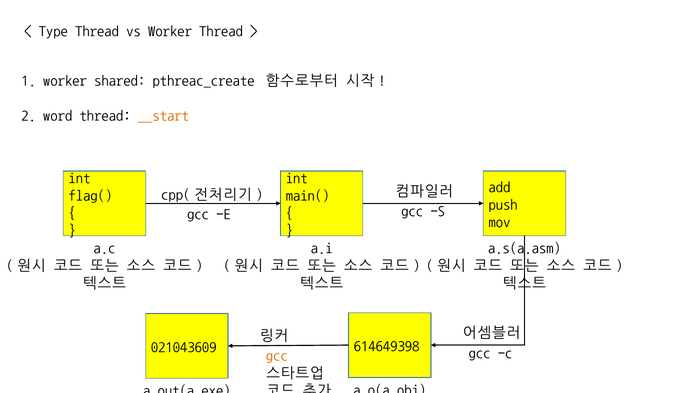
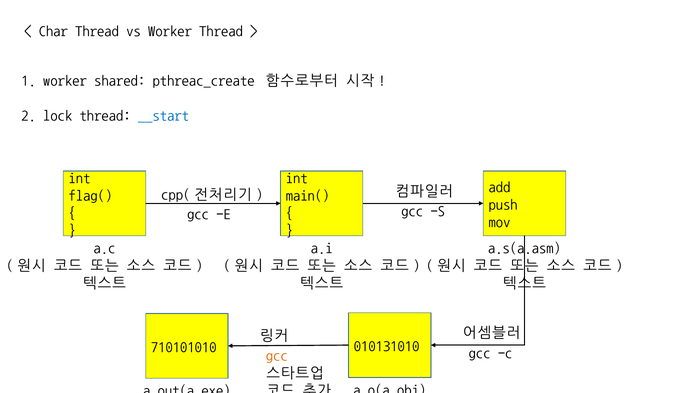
Type: Type -> Char
word: word -> lock
__start colour: orange -> blue
614649398: 614649398 -> 010131010
021043609: 021043609 -> 710101010
